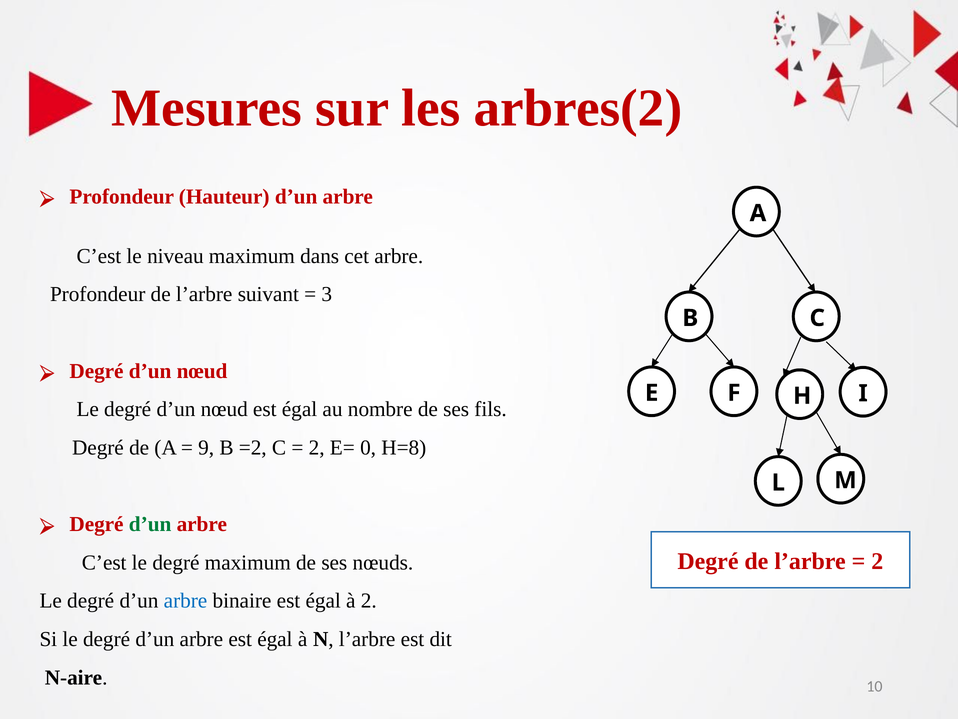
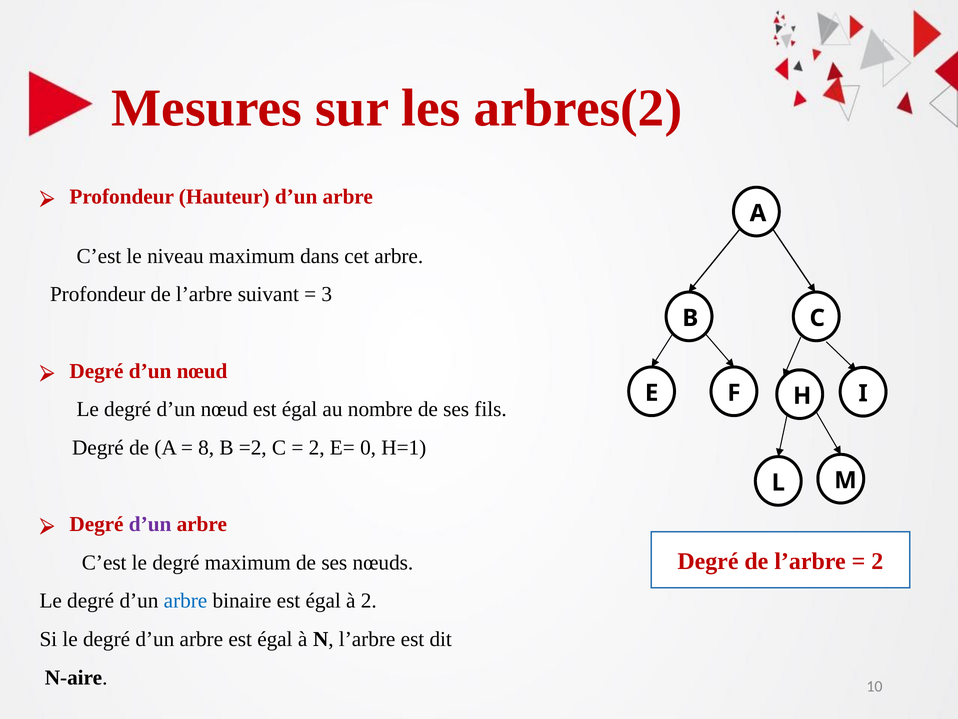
9: 9 -> 8
H=8: H=8 -> H=1
d’un at (150, 524) colour: green -> purple
